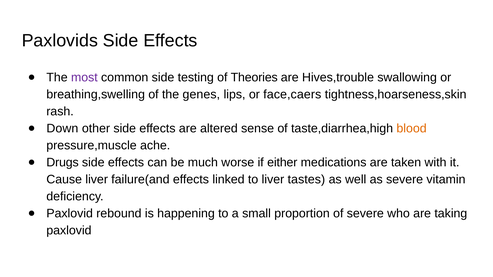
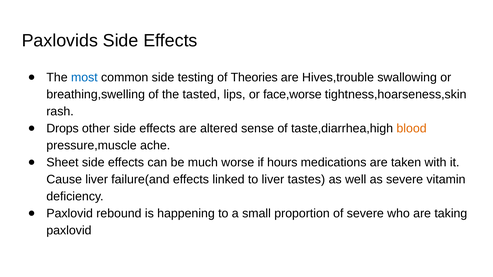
most colour: purple -> blue
genes: genes -> tasted
face,caers: face,caers -> face,worse
Down: Down -> Drops
Drugs: Drugs -> Sheet
either: either -> hours
